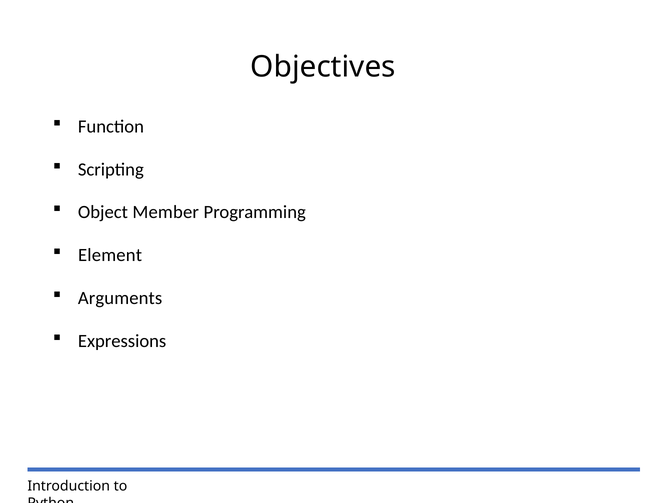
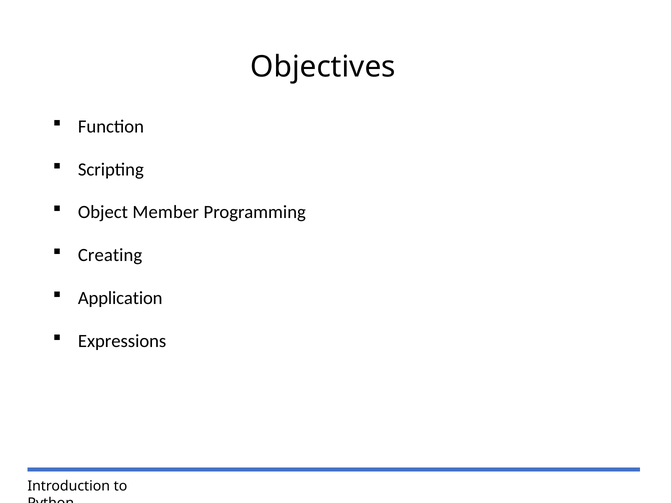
Element: Element -> Creating
Arguments: Arguments -> Application
